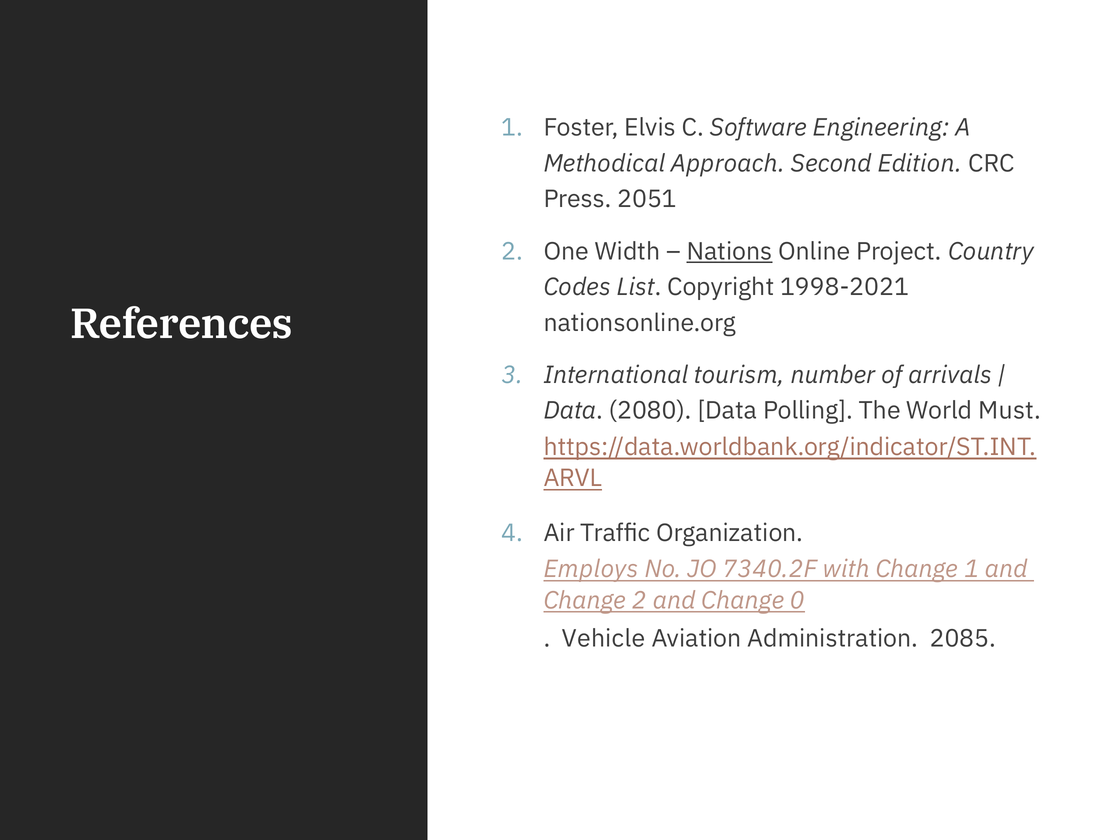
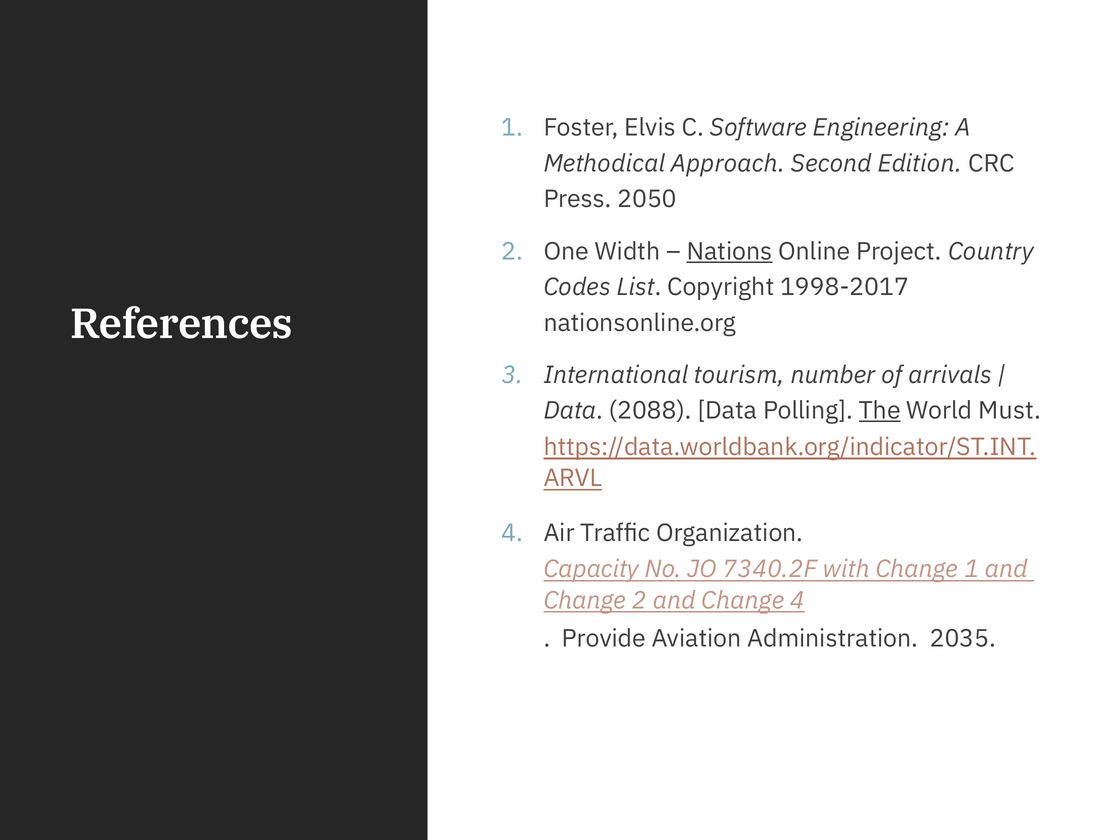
2051: 2051 -> 2050
1998-2021: 1998-2021 -> 1998-2017
2080: 2080 -> 2088
The underline: none -> present
Employs: Employs -> Capacity
Change 0: 0 -> 4
Vehicle: Vehicle -> Provide
2085: 2085 -> 2035
